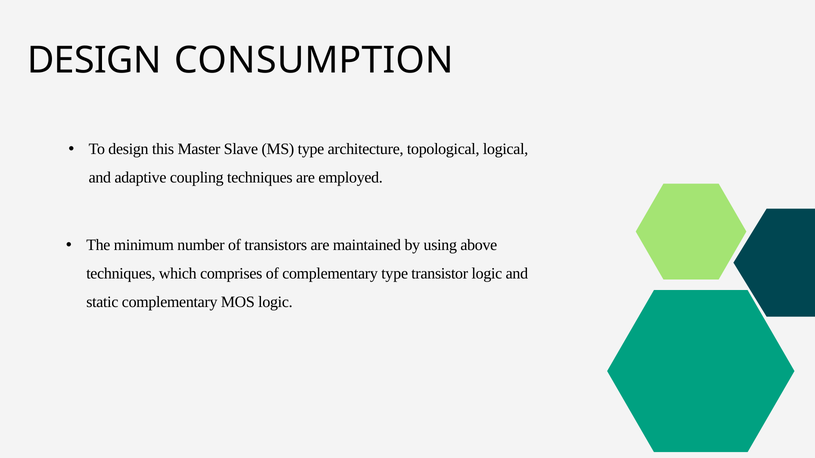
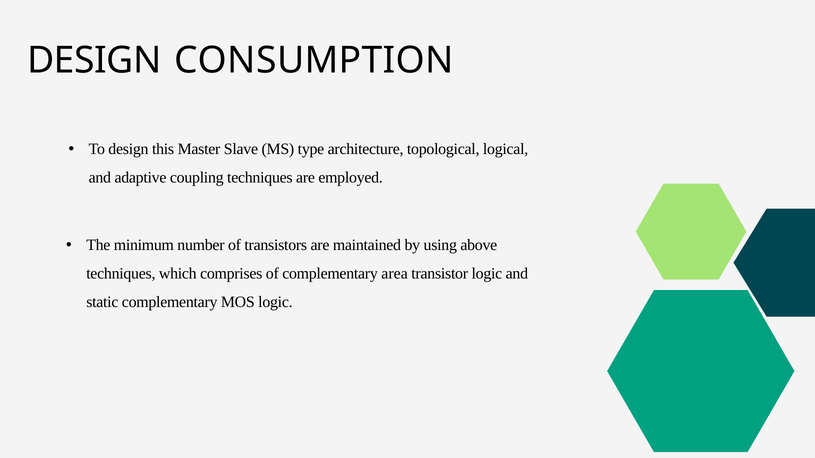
complementary type: type -> area
